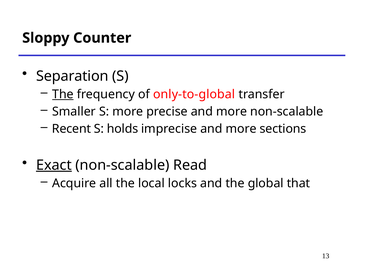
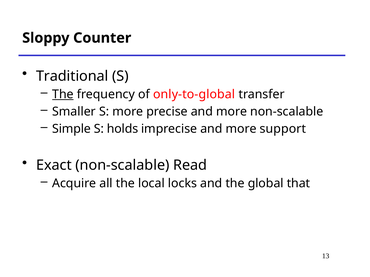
Separation: Separation -> Traditional
Recent: Recent -> Simple
sections: sections -> support
Exact underline: present -> none
